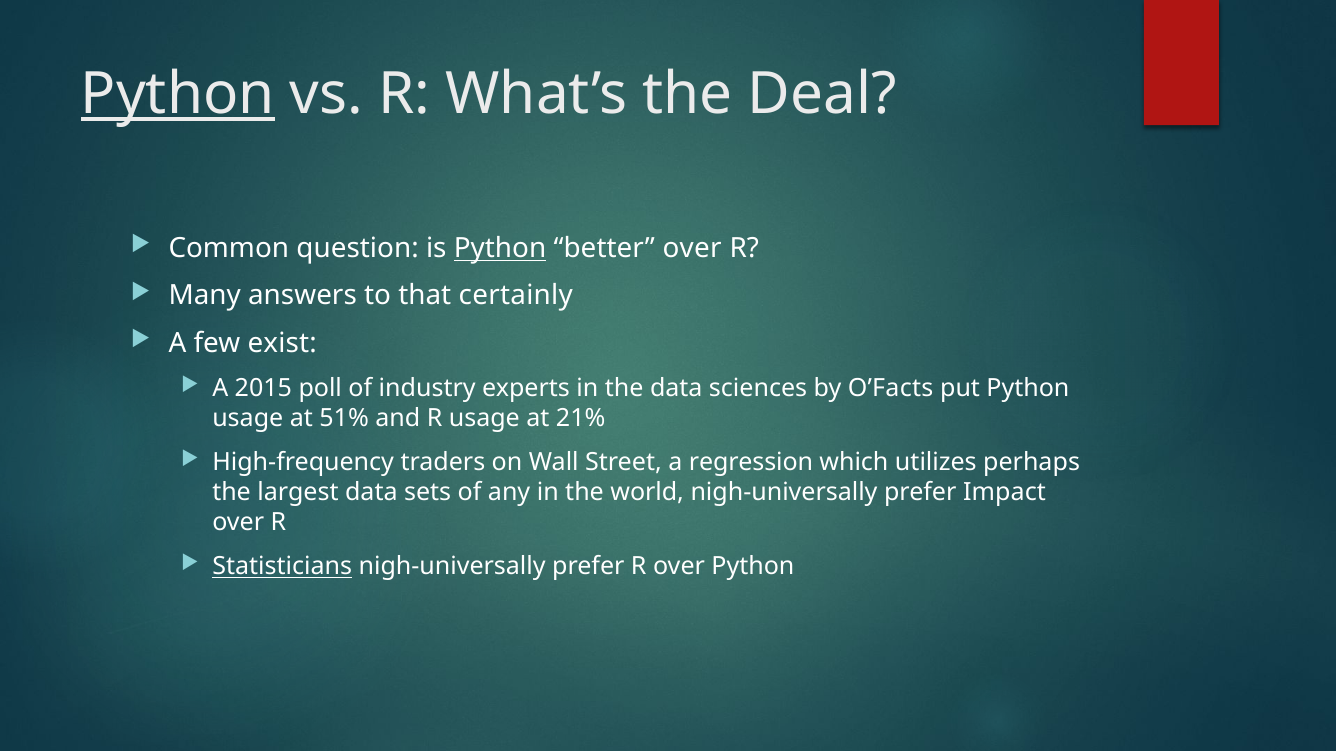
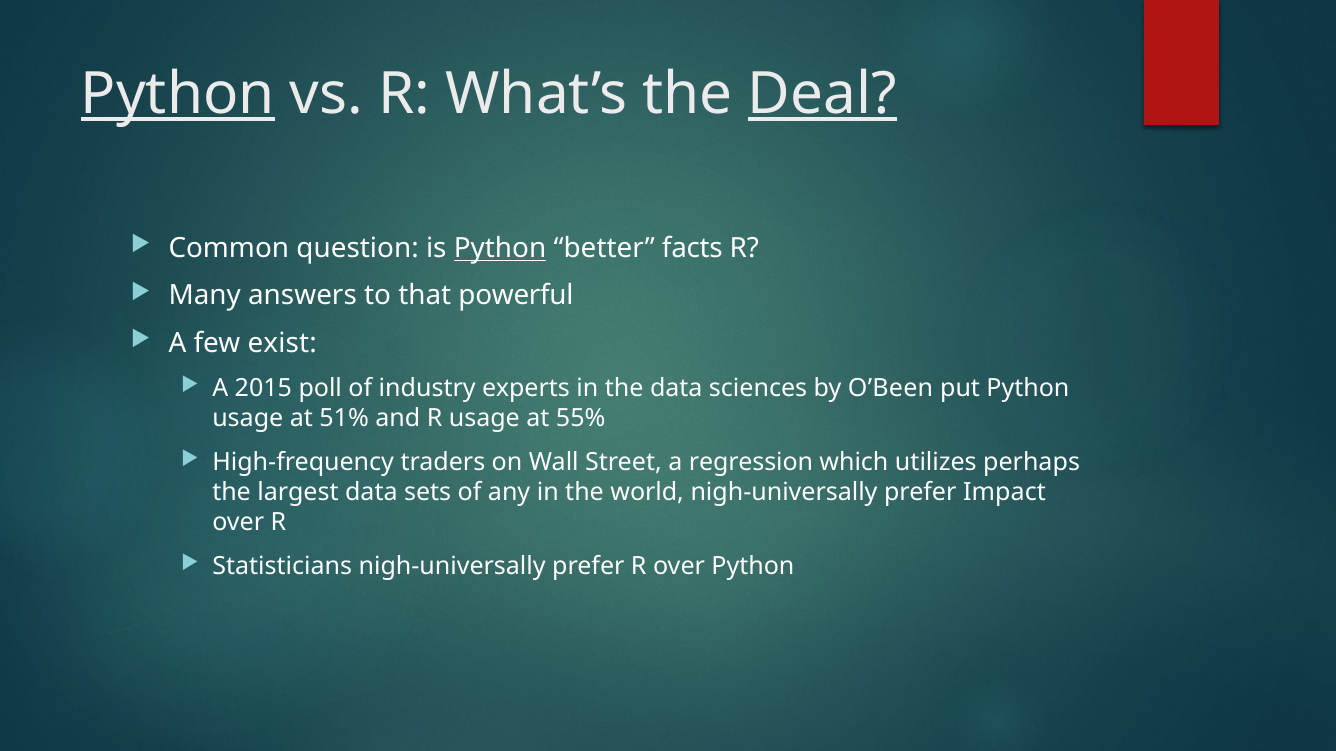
Deal underline: none -> present
better over: over -> facts
certainly: certainly -> powerful
O’Facts: O’Facts -> O’Been
21%: 21% -> 55%
Statisticians underline: present -> none
